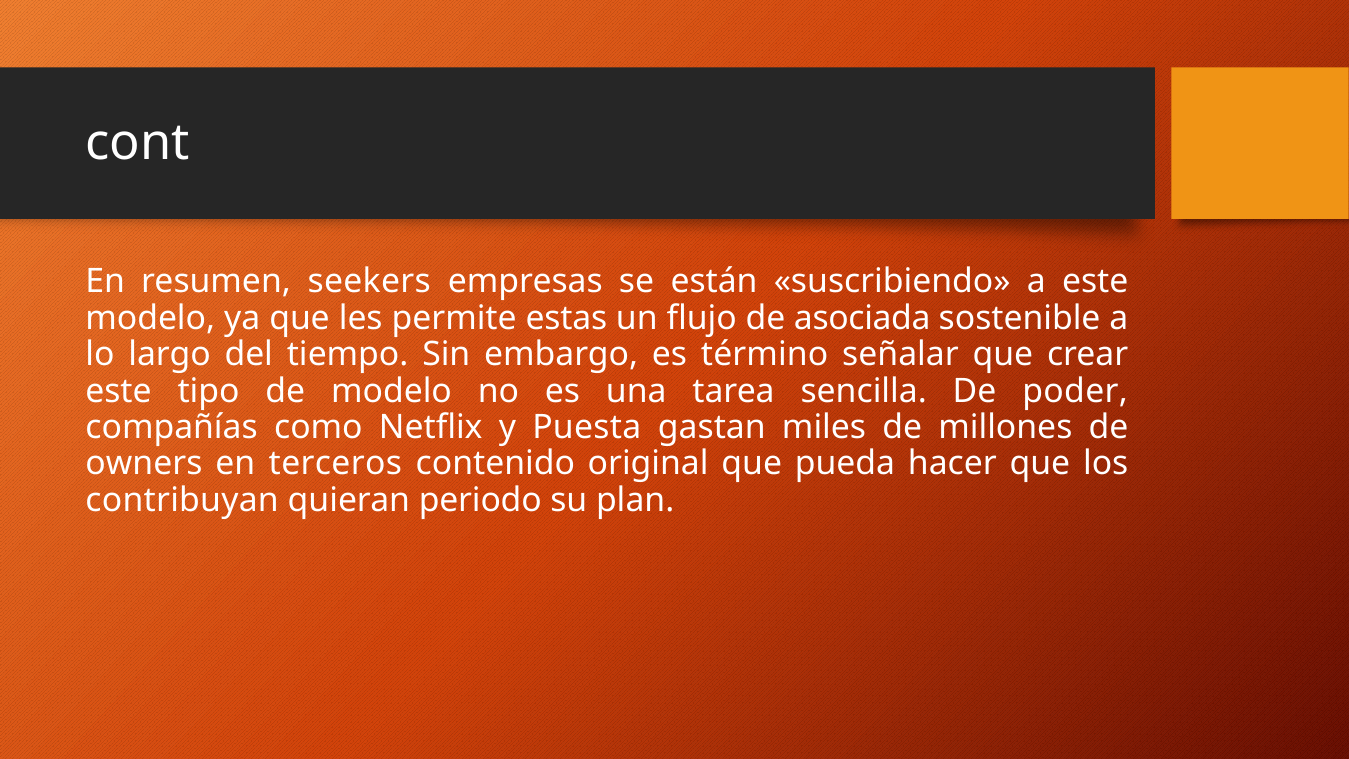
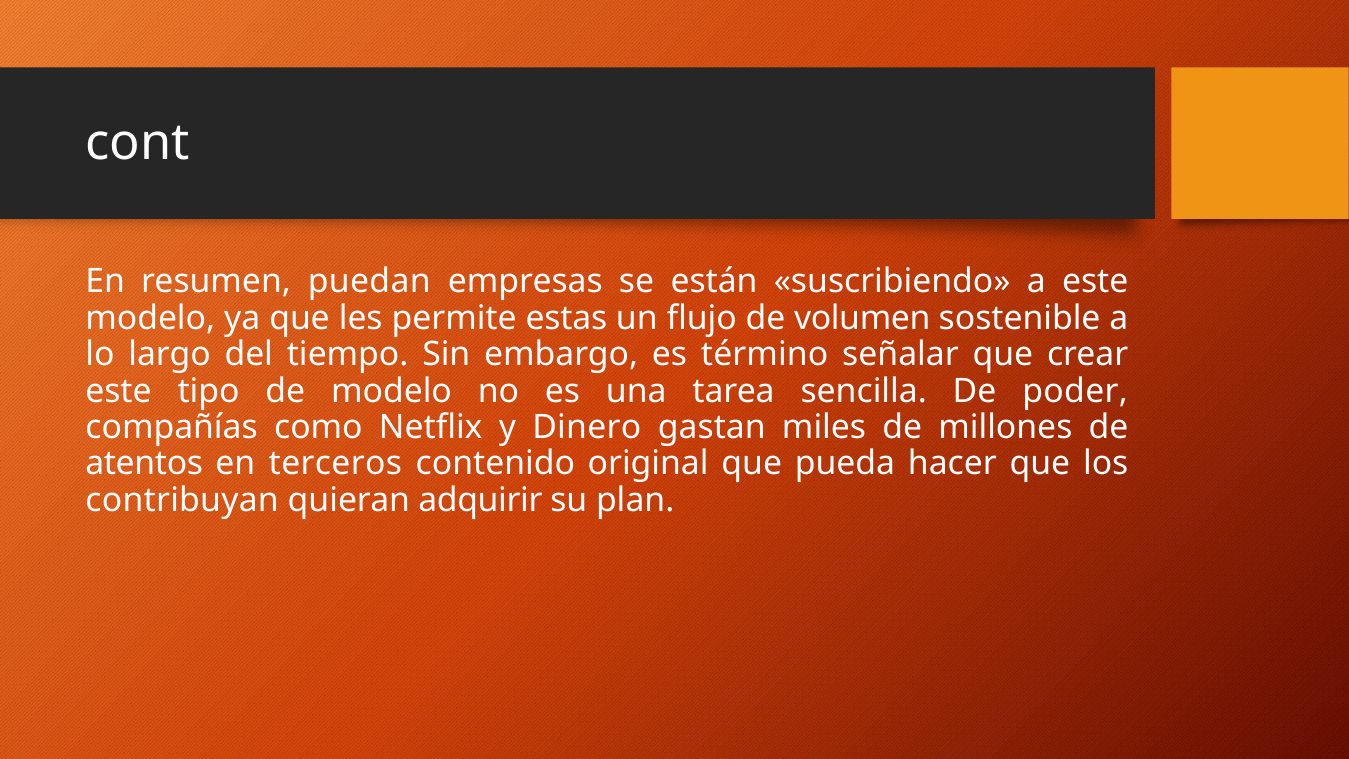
seekers: seekers -> puedan
asociada: asociada -> volumen
Puesta: Puesta -> Dinero
owners: owners -> atentos
periodo: periodo -> adquirir
